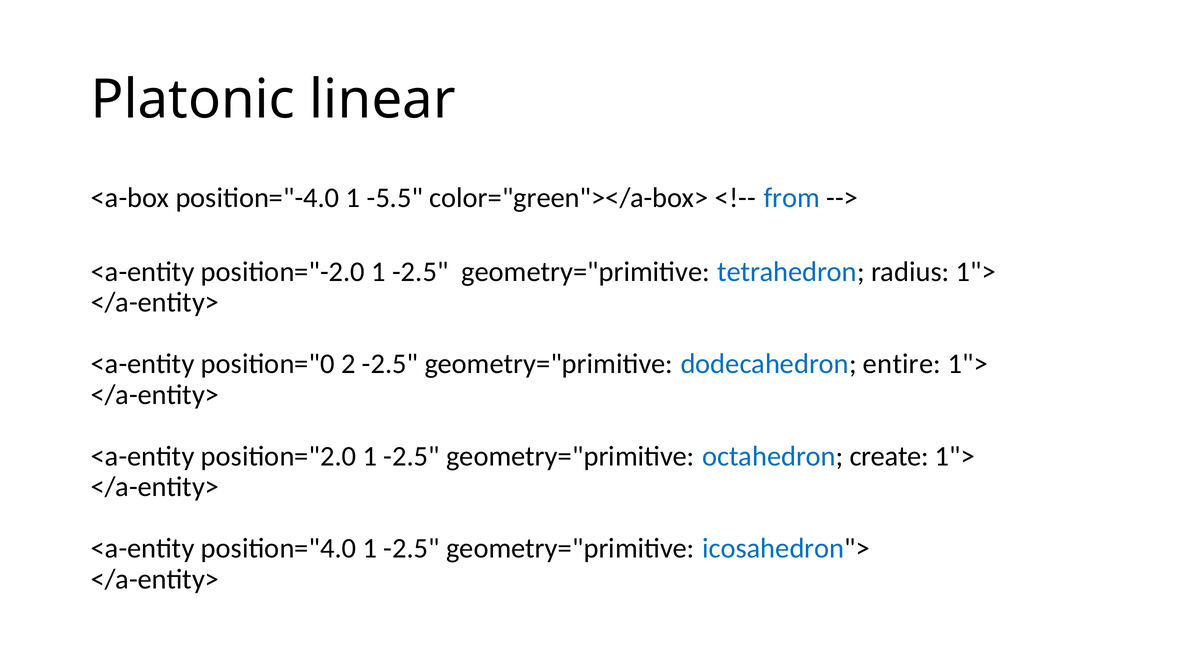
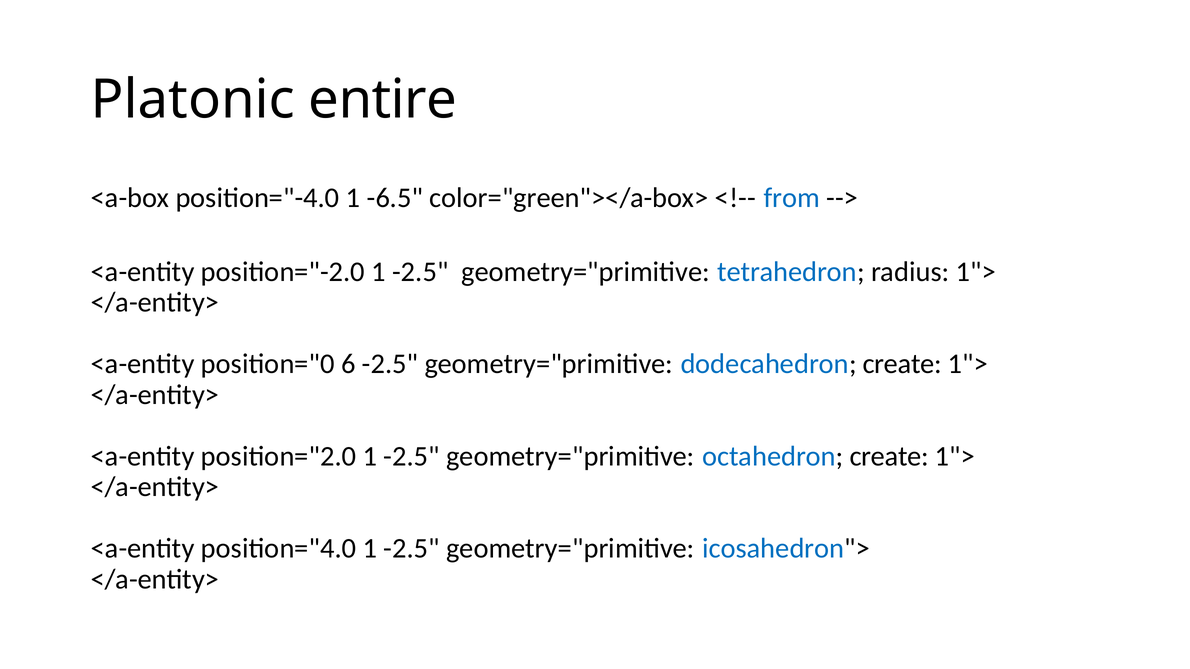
linear: linear -> entire
-5.5: -5.5 -> -6.5
2: 2 -> 6
dodecahedron entire: entire -> create
